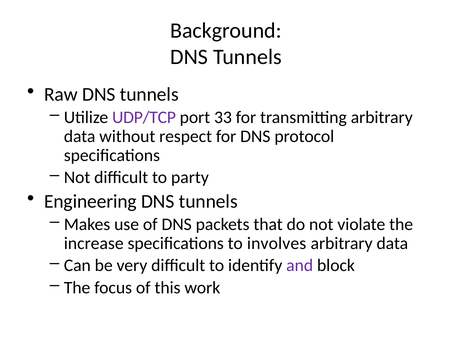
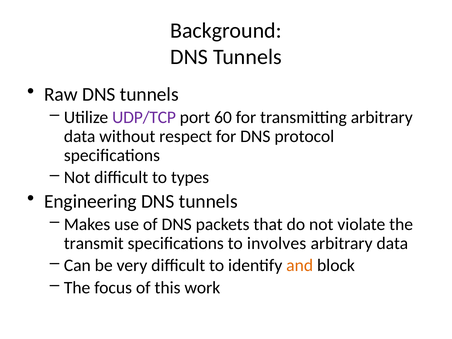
33: 33 -> 60
party: party -> types
increase: increase -> transmit
and colour: purple -> orange
